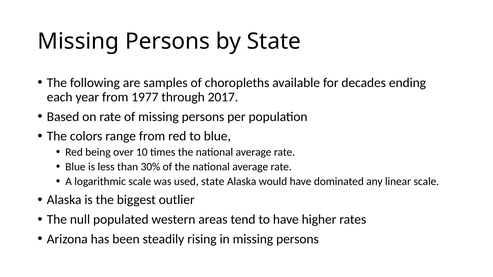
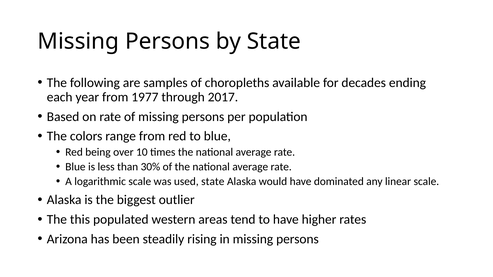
null: null -> this
